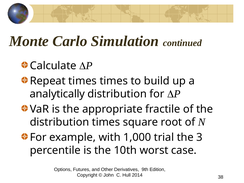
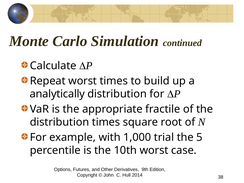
Repeat times: times -> worst
3: 3 -> 5
